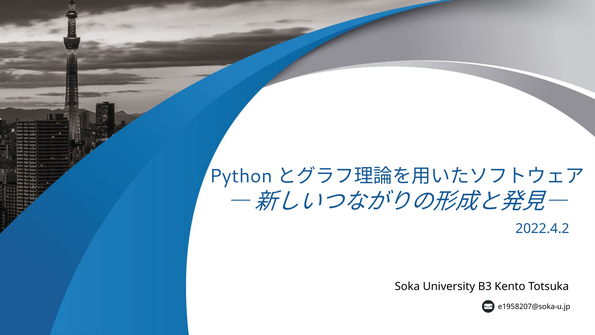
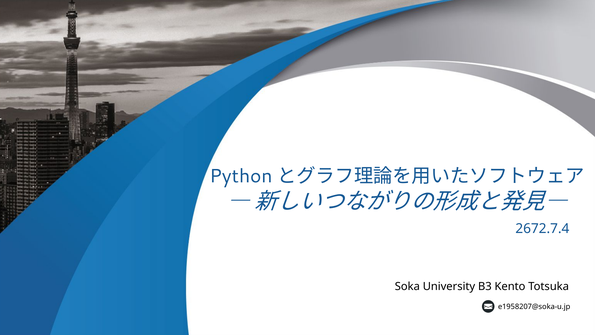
2022.4.2: 2022.4.2 -> 2672.7.4
